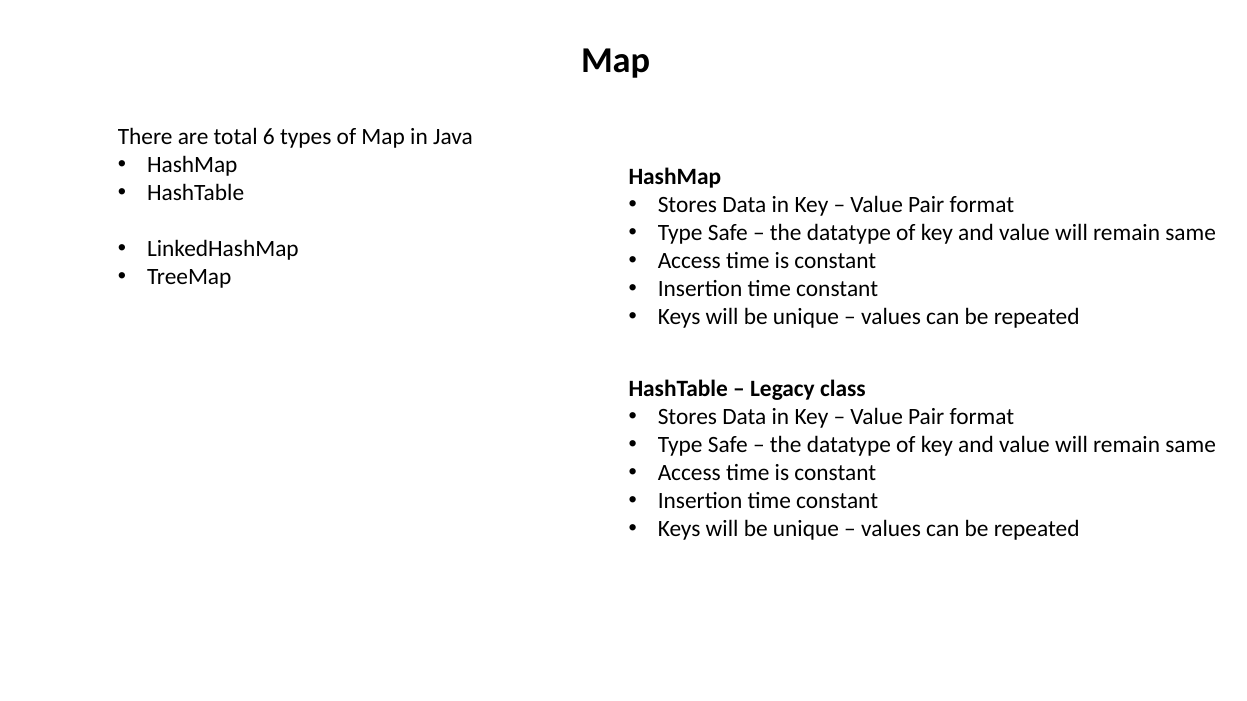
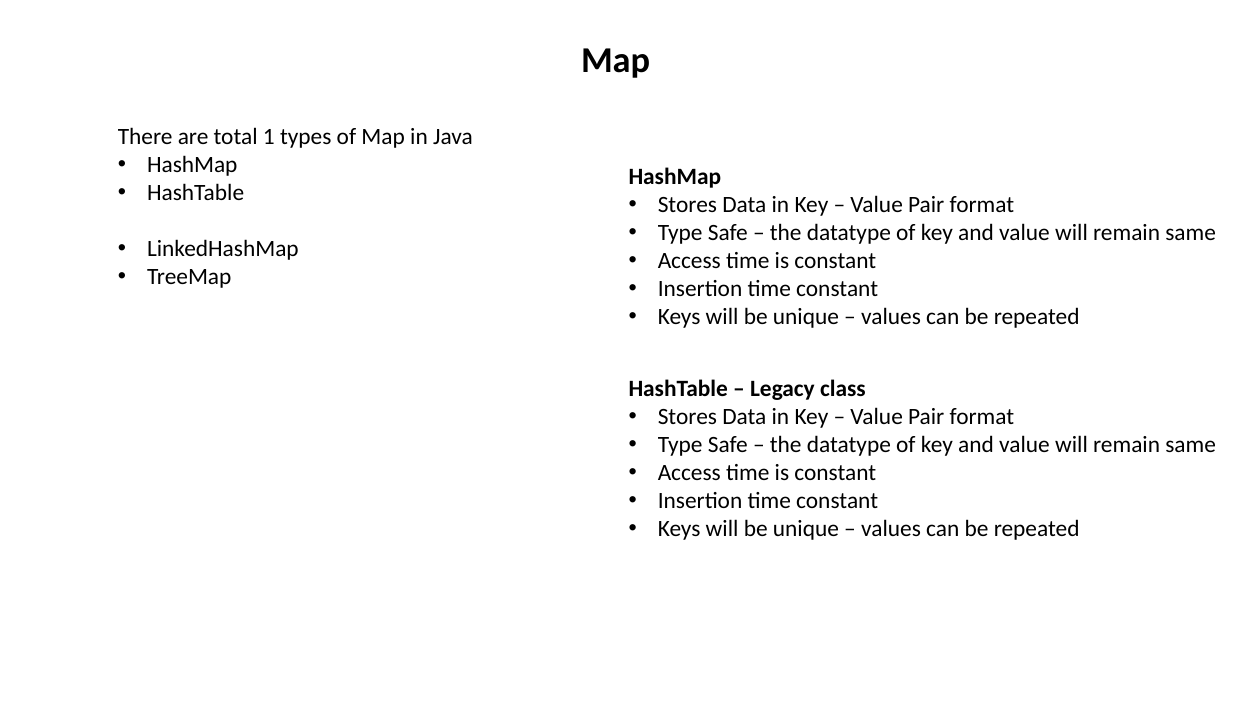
6: 6 -> 1
